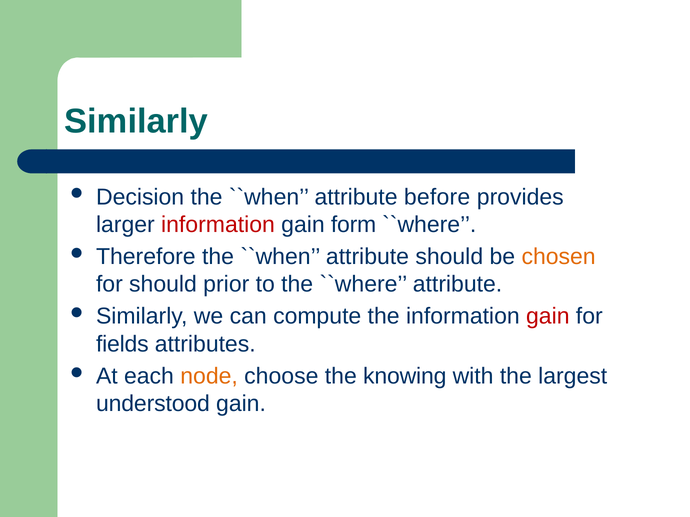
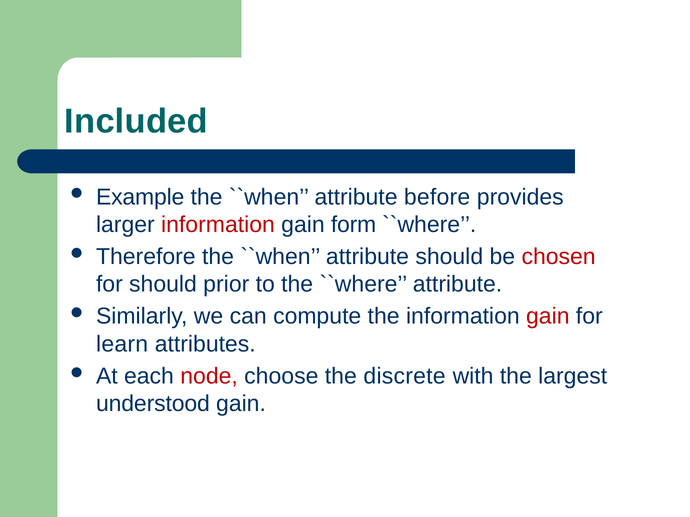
Similarly at (136, 121): Similarly -> Included
Decision: Decision -> Example
chosen colour: orange -> red
fields: fields -> learn
node colour: orange -> red
knowing: knowing -> discrete
